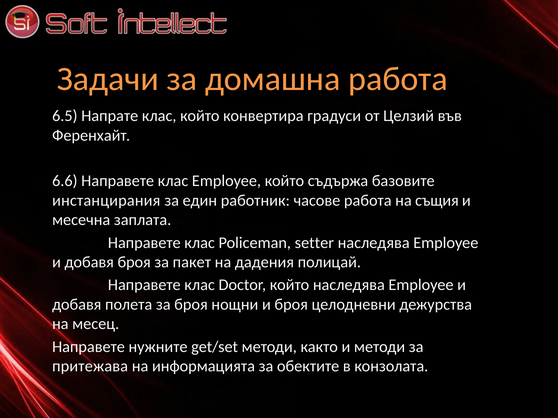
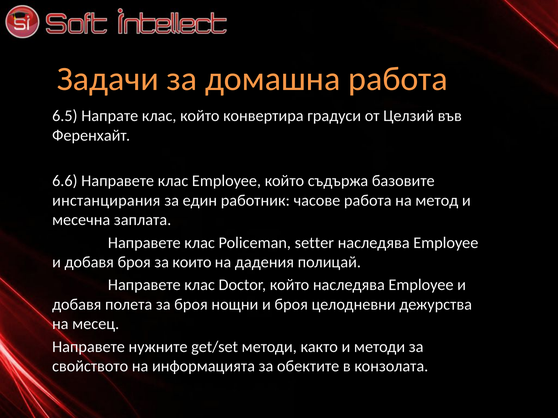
същия: същия -> метод
пакет: пакет -> които
притежава: притежава -> свойството
